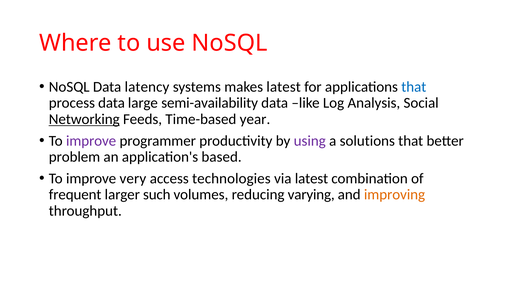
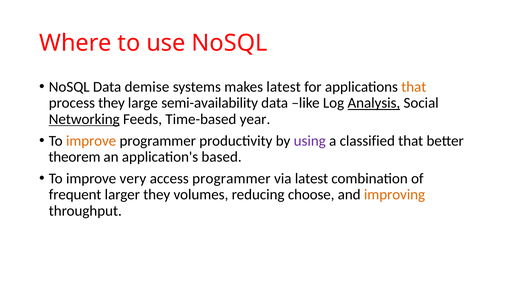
latency: latency -> demise
that at (414, 87) colour: blue -> orange
process data: data -> they
Analysis underline: none -> present
improve at (91, 141) colour: purple -> orange
solutions: solutions -> classified
problem: problem -> theorem
access technologies: technologies -> programmer
larger such: such -> they
varying: varying -> choose
